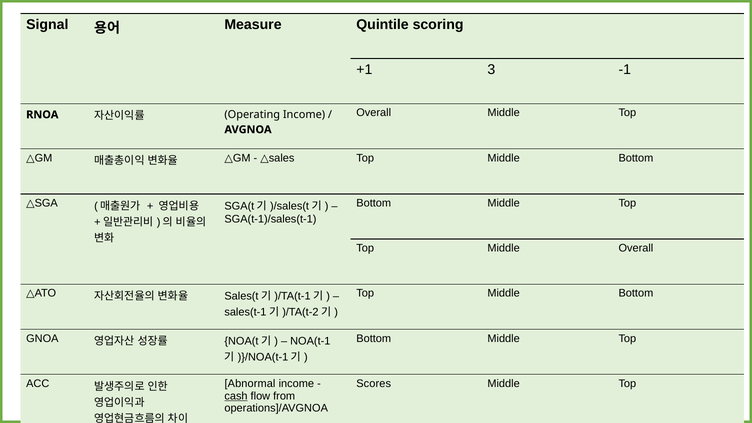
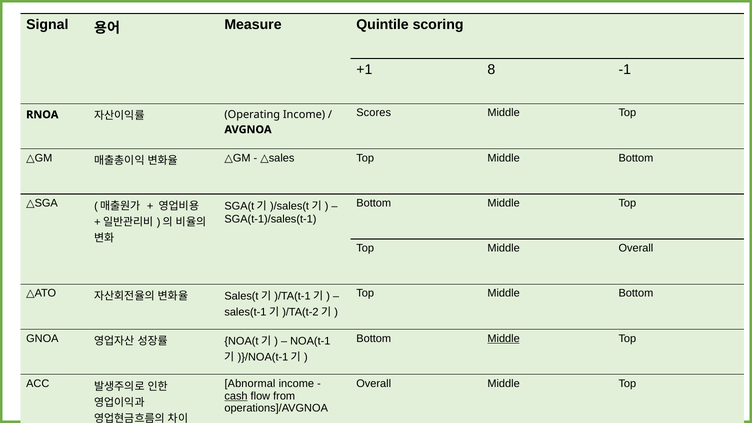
3: 3 -> 8
Overall at (374, 113): Overall -> Scores
Middle at (504, 338) underline: none -> present
Scores at (374, 384): Scores -> Overall
